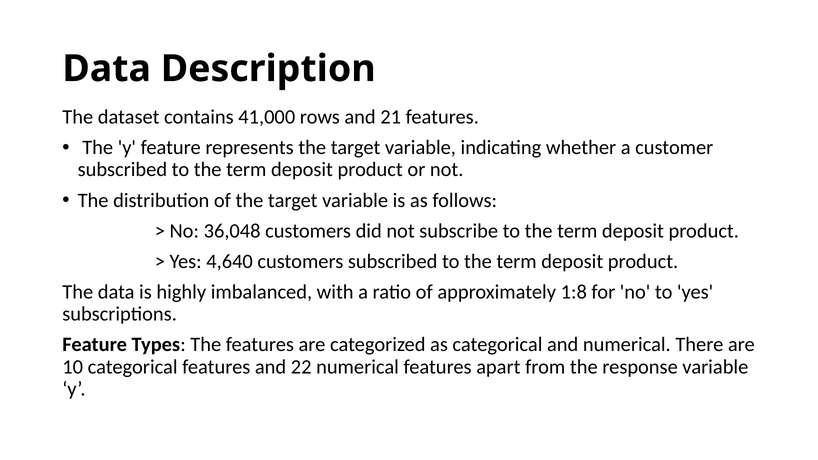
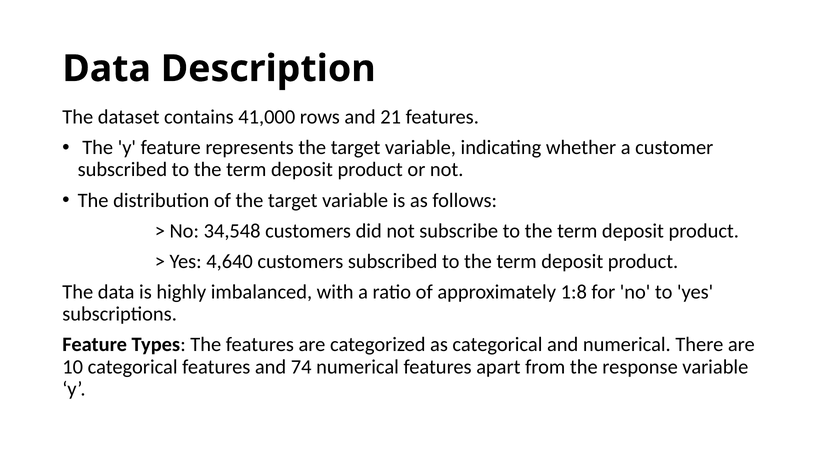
36,048: 36,048 -> 34,548
22: 22 -> 74
